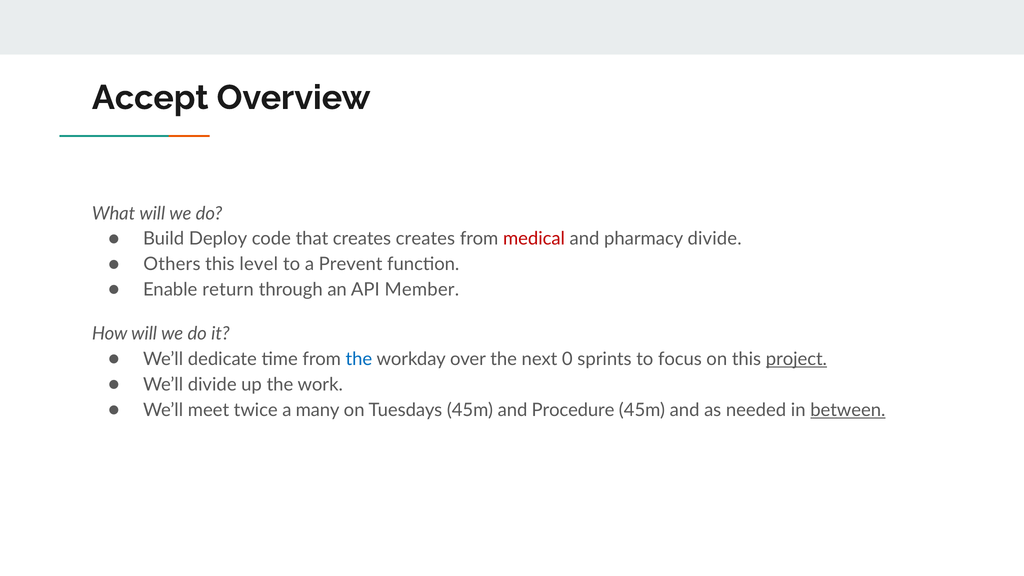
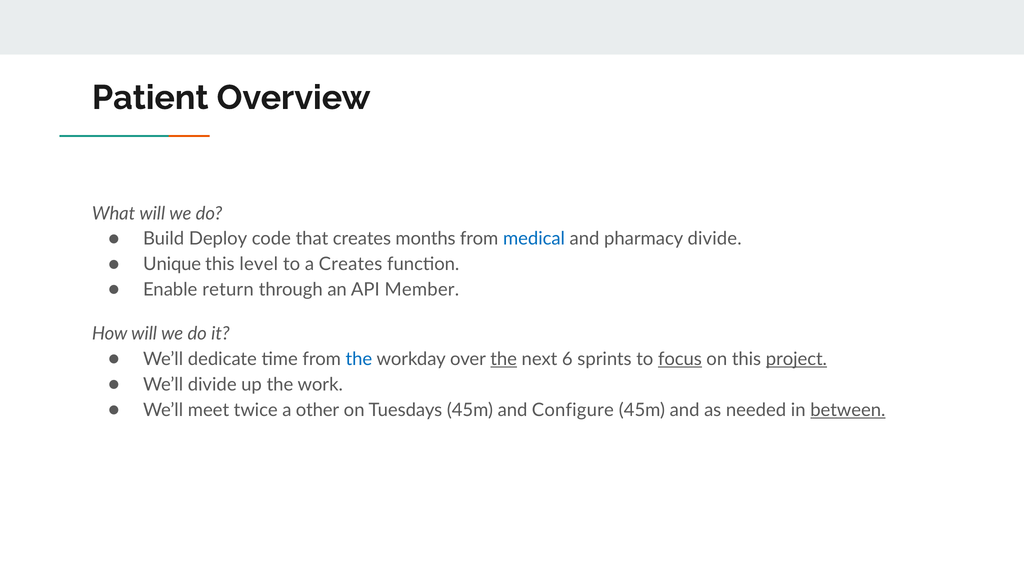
Accept: Accept -> Patient
creates creates: creates -> months
medical colour: red -> blue
Others: Others -> Unique
a Prevent: Prevent -> Creates
the at (504, 359) underline: none -> present
0: 0 -> 6
focus underline: none -> present
many: many -> other
Procedure: Procedure -> Configure
